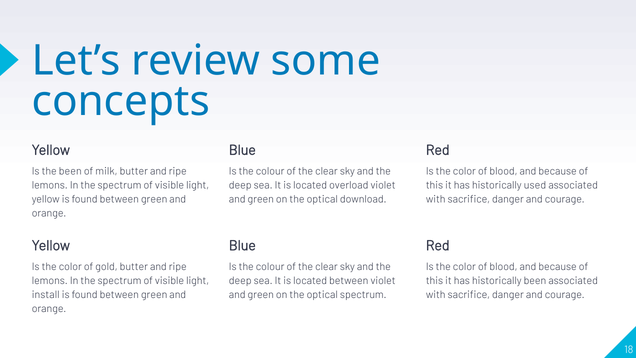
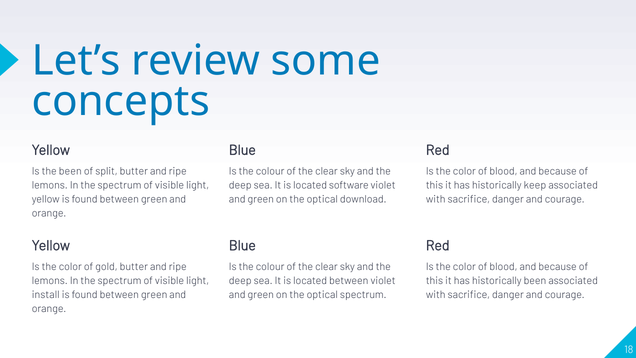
milk: milk -> split
overload: overload -> software
used: used -> keep
